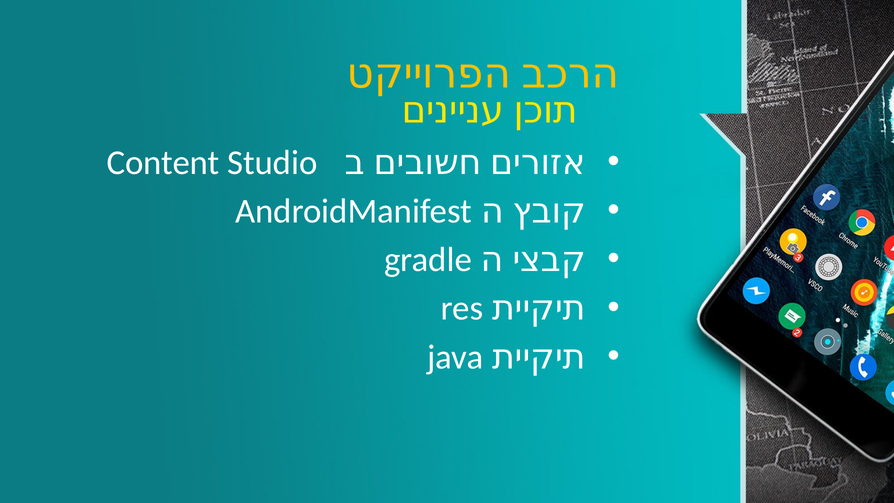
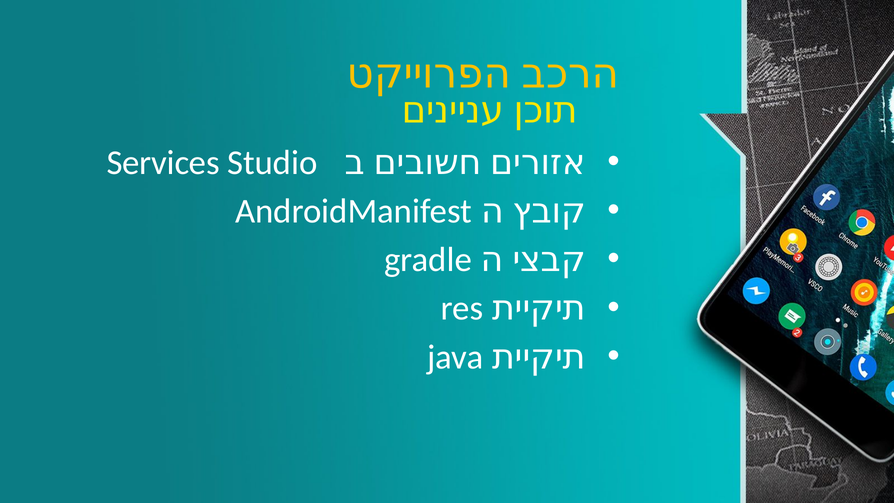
Content: Content -> Services
